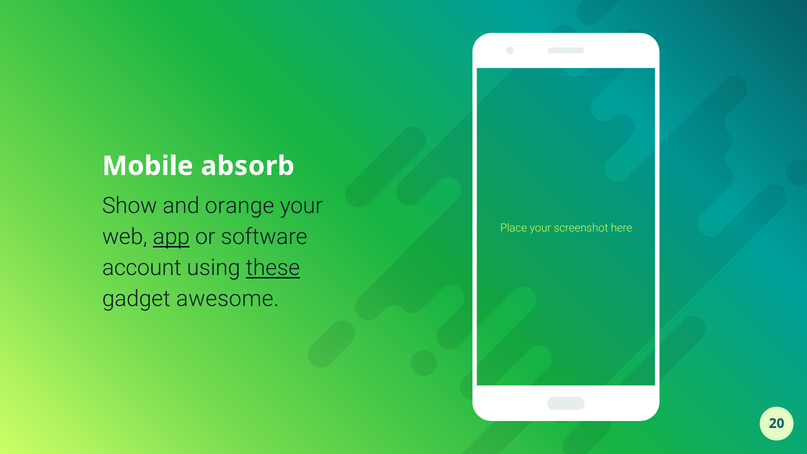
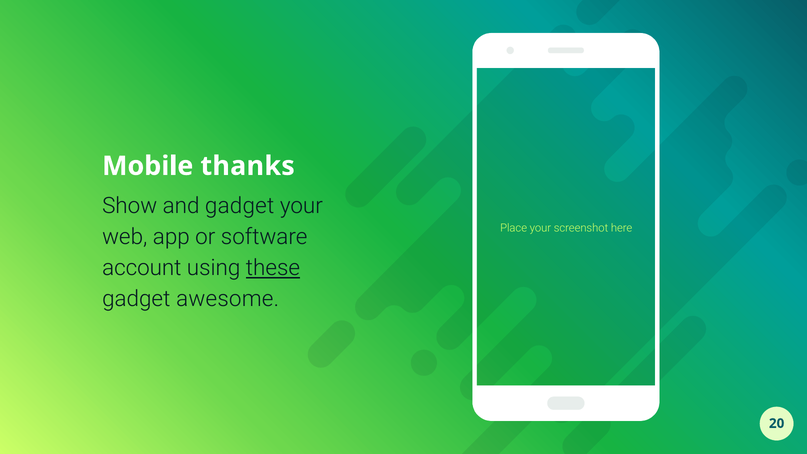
absorb: absorb -> thanks
and orange: orange -> gadget
app underline: present -> none
